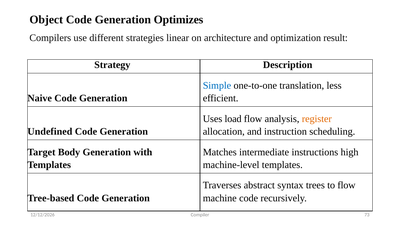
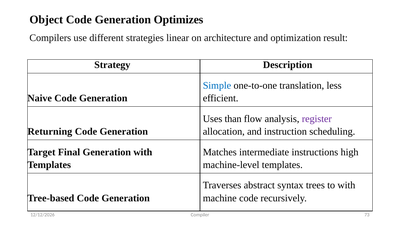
load: load -> than
register colour: orange -> purple
Undefined: Undefined -> Returning
Body: Body -> Final
to flow: flow -> with
